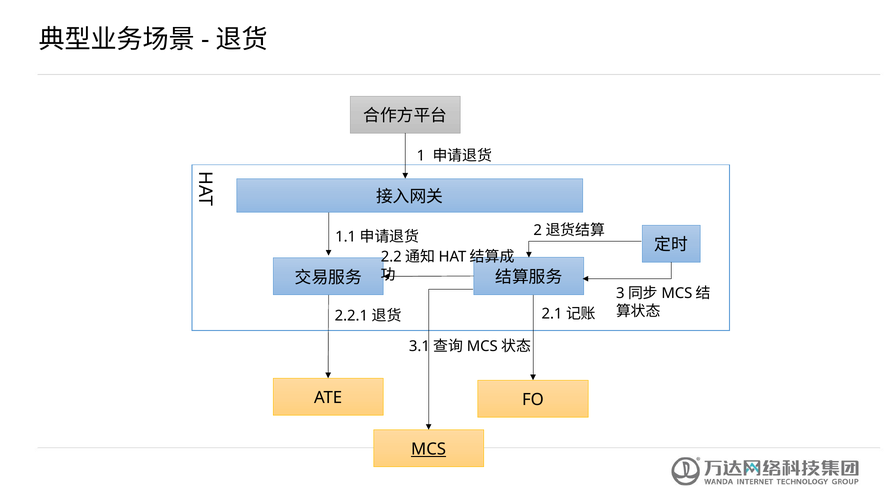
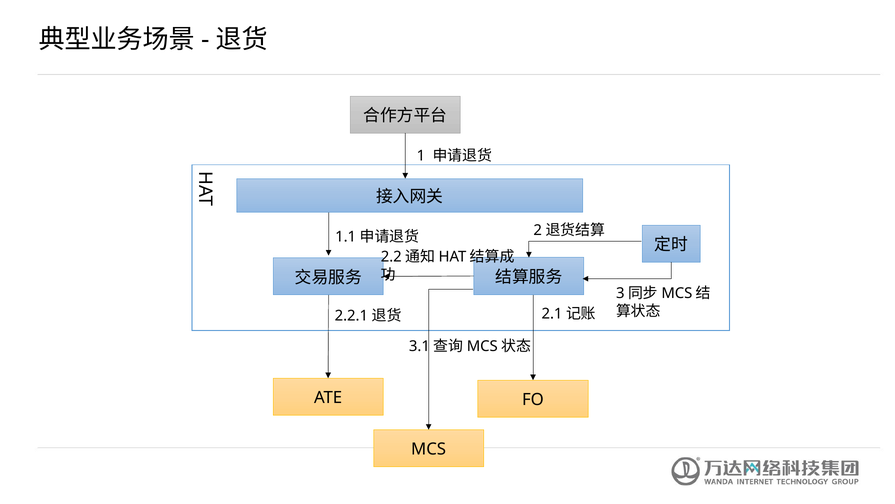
MCS underline: present -> none
